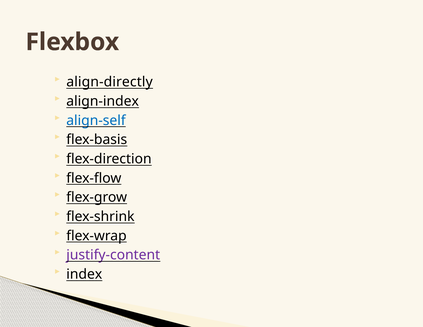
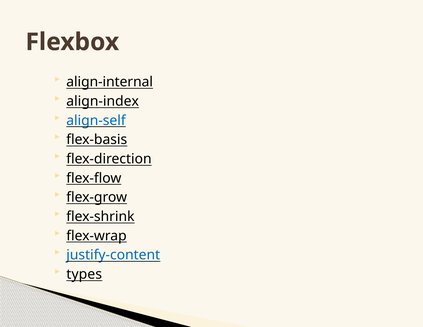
align-directly: align-directly -> align-internal
justify-content colour: purple -> blue
index: index -> types
